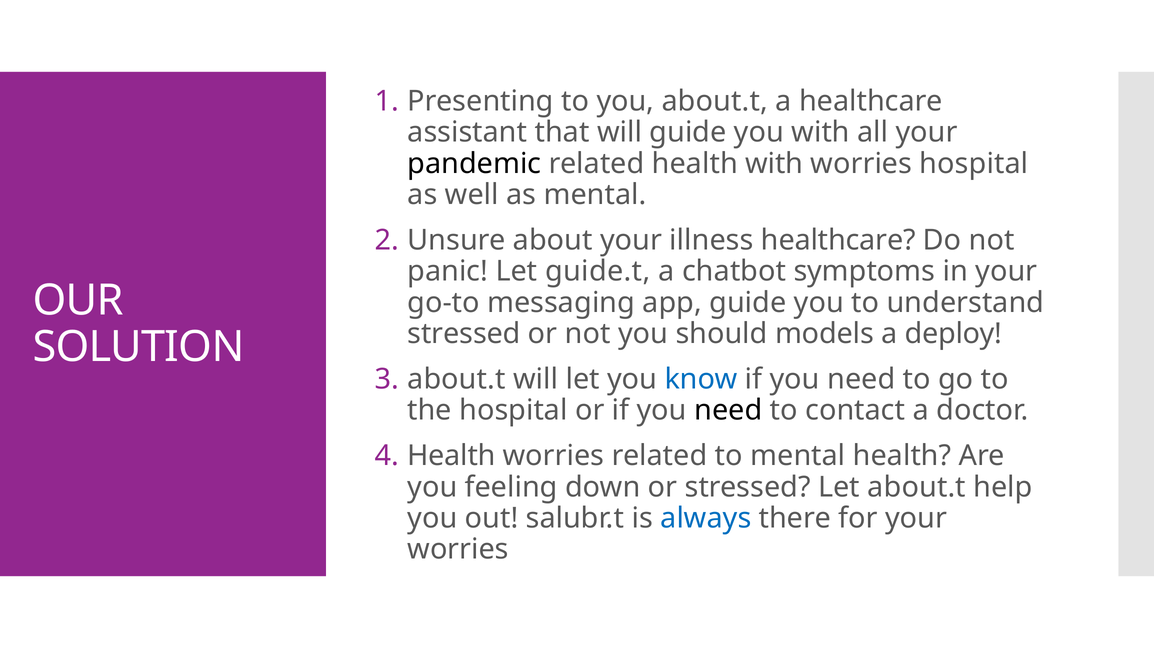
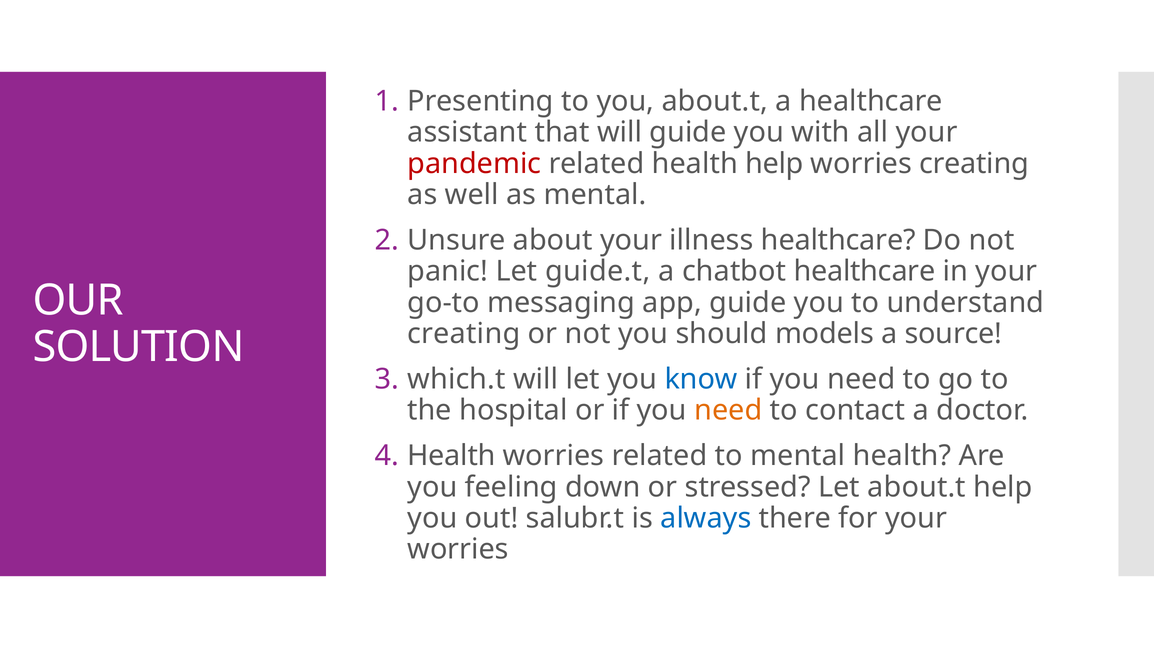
pandemic colour: black -> red
health with: with -> help
worries hospital: hospital -> creating
chatbot symptoms: symptoms -> healthcare
stressed at (464, 334): stressed -> creating
deploy: deploy -> source
about.t at (456, 379): about.t -> which.t
need at (728, 410) colour: black -> orange
